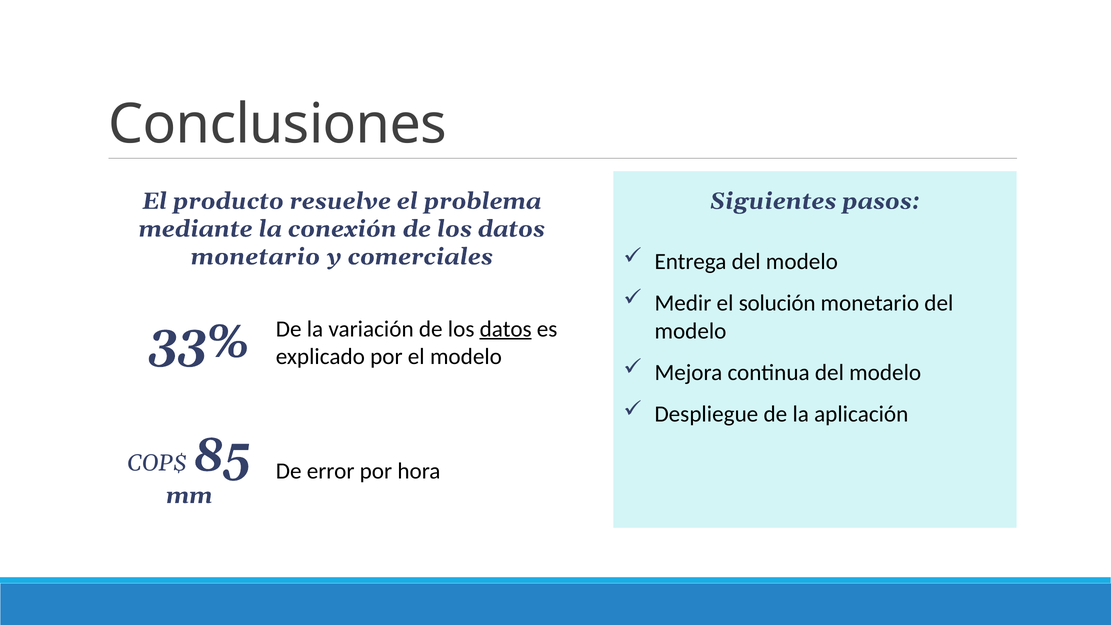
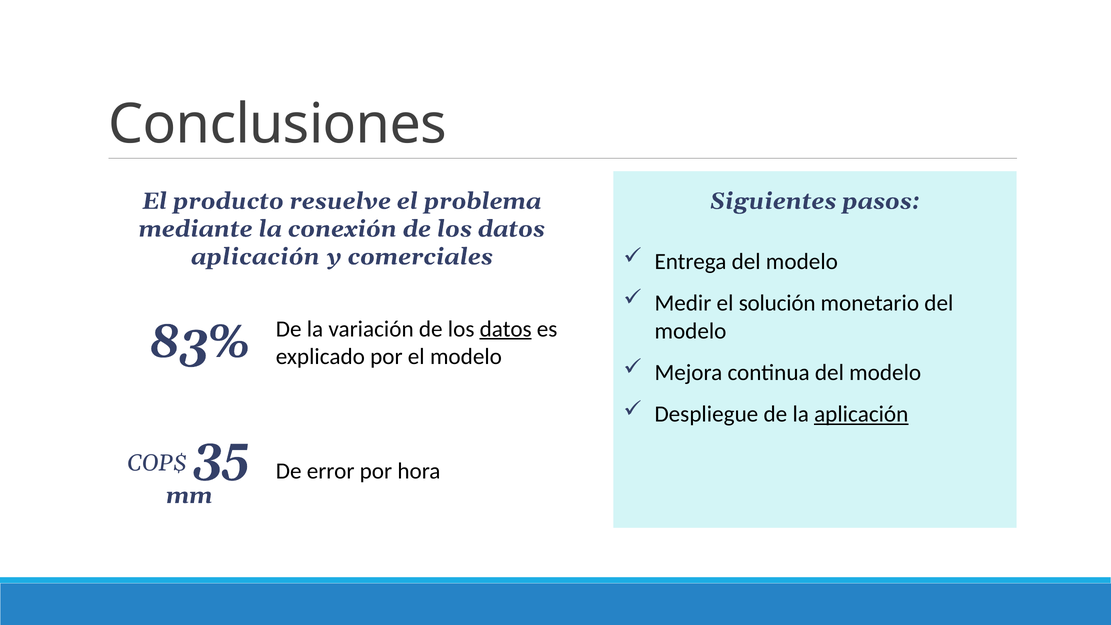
monetario at (255, 257): monetario -> aplicación
33%: 33% -> 83%
aplicación at (861, 414) underline: none -> present
85: 85 -> 35
